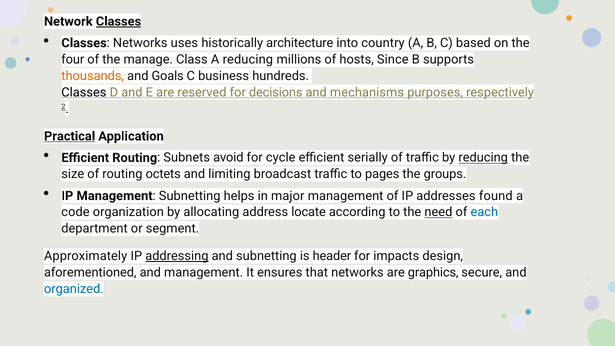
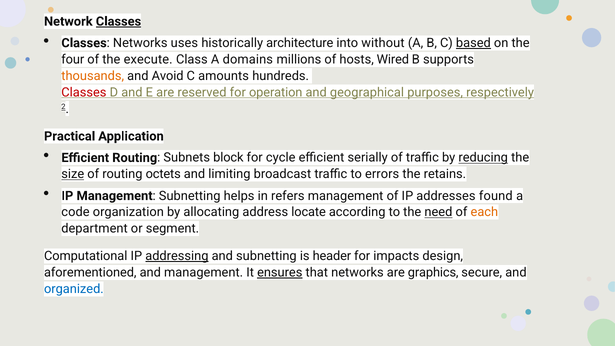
country: country -> without
based underline: none -> present
manage: manage -> execute
A reducing: reducing -> domains
Since: Since -> Wired
Goals: Goals -> Avoid
business: business -> amounts
Classes at (84, 92) colour: black -> red
decisions: decisions -> operation
mechanisms: mechanisms -> geographical
Practical underline: present -> none
avoid: avoid -> block
size underline: none -> present
pages: pages -> errors
groups: groups -> retains
major: major -> refers
each colour: blue -> orange
Approximately: Approximately -> Computational
ensures underline: none -> present
